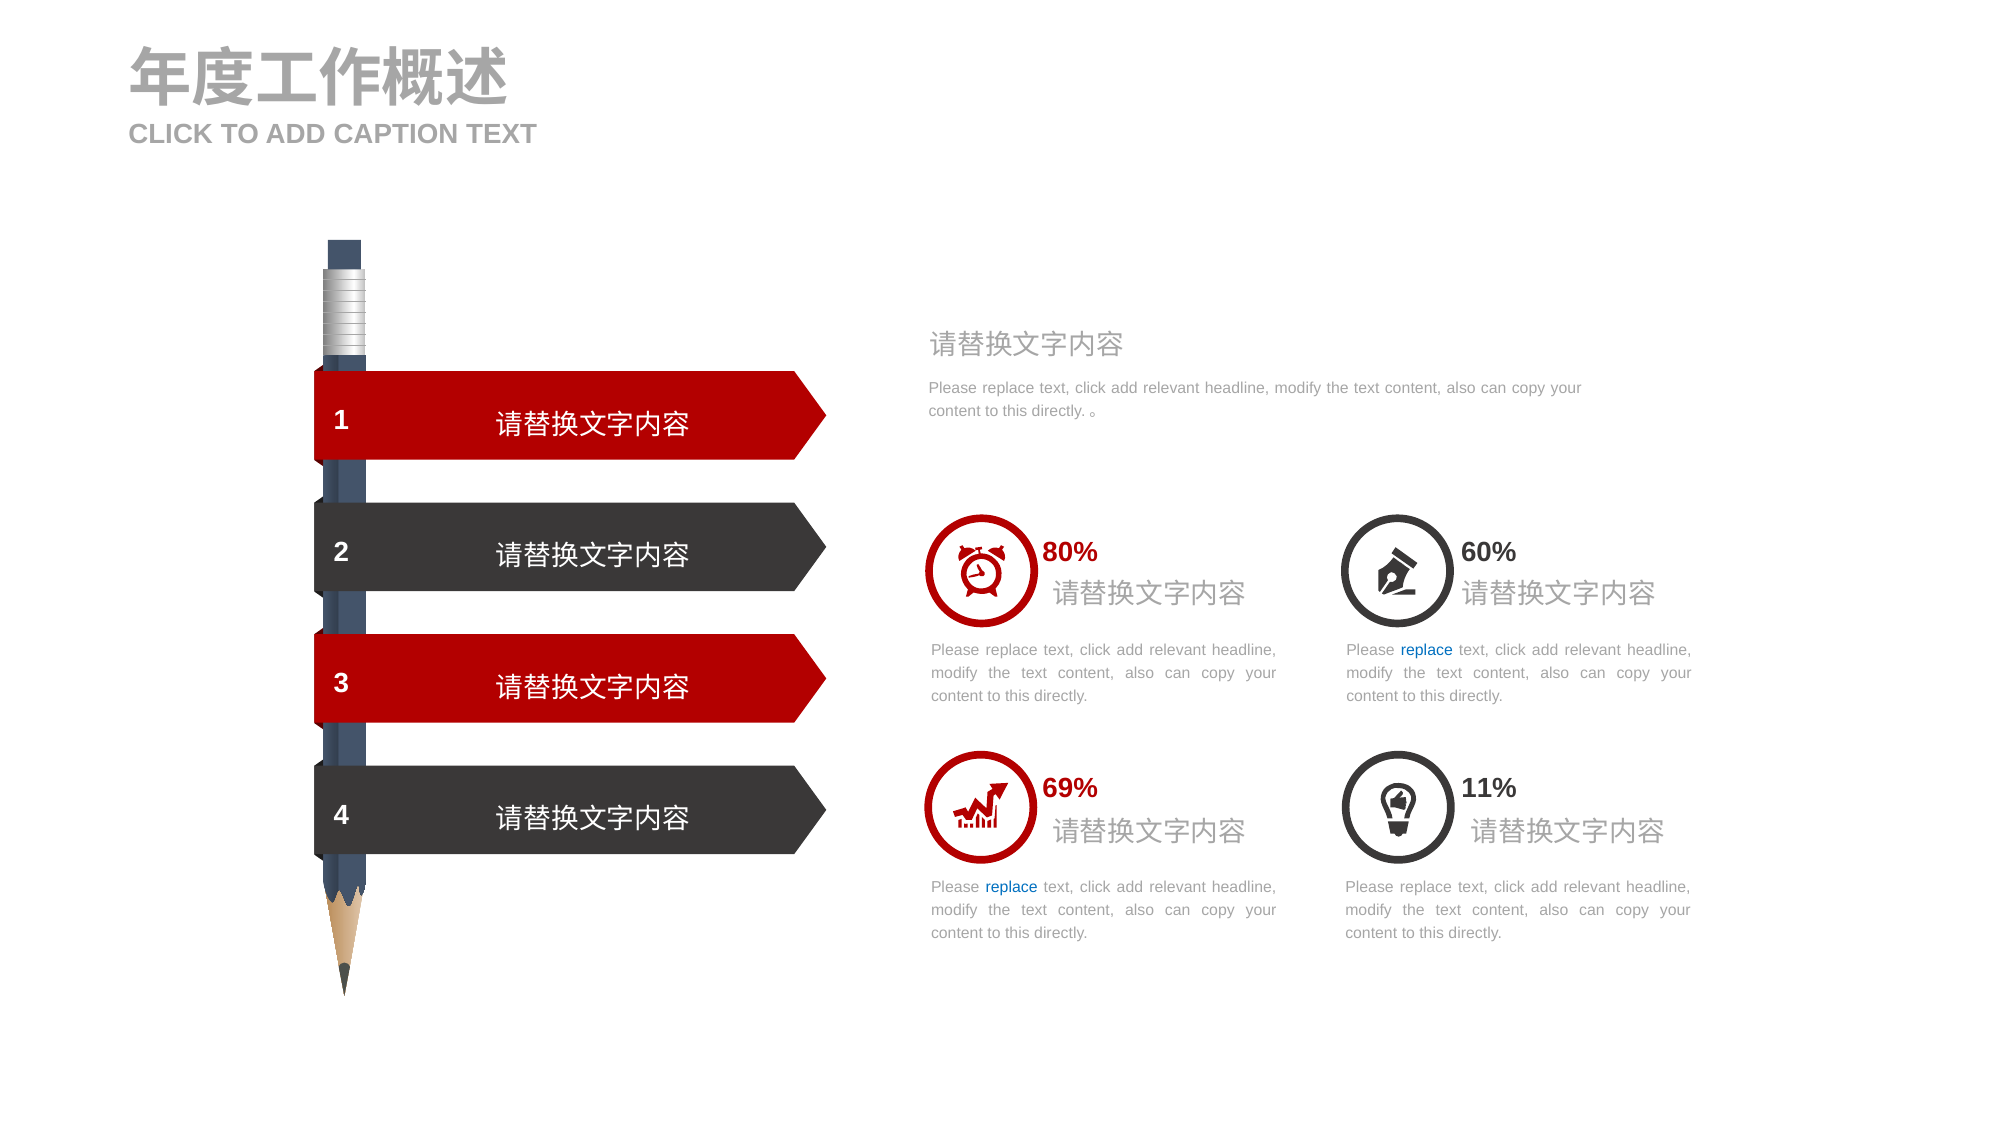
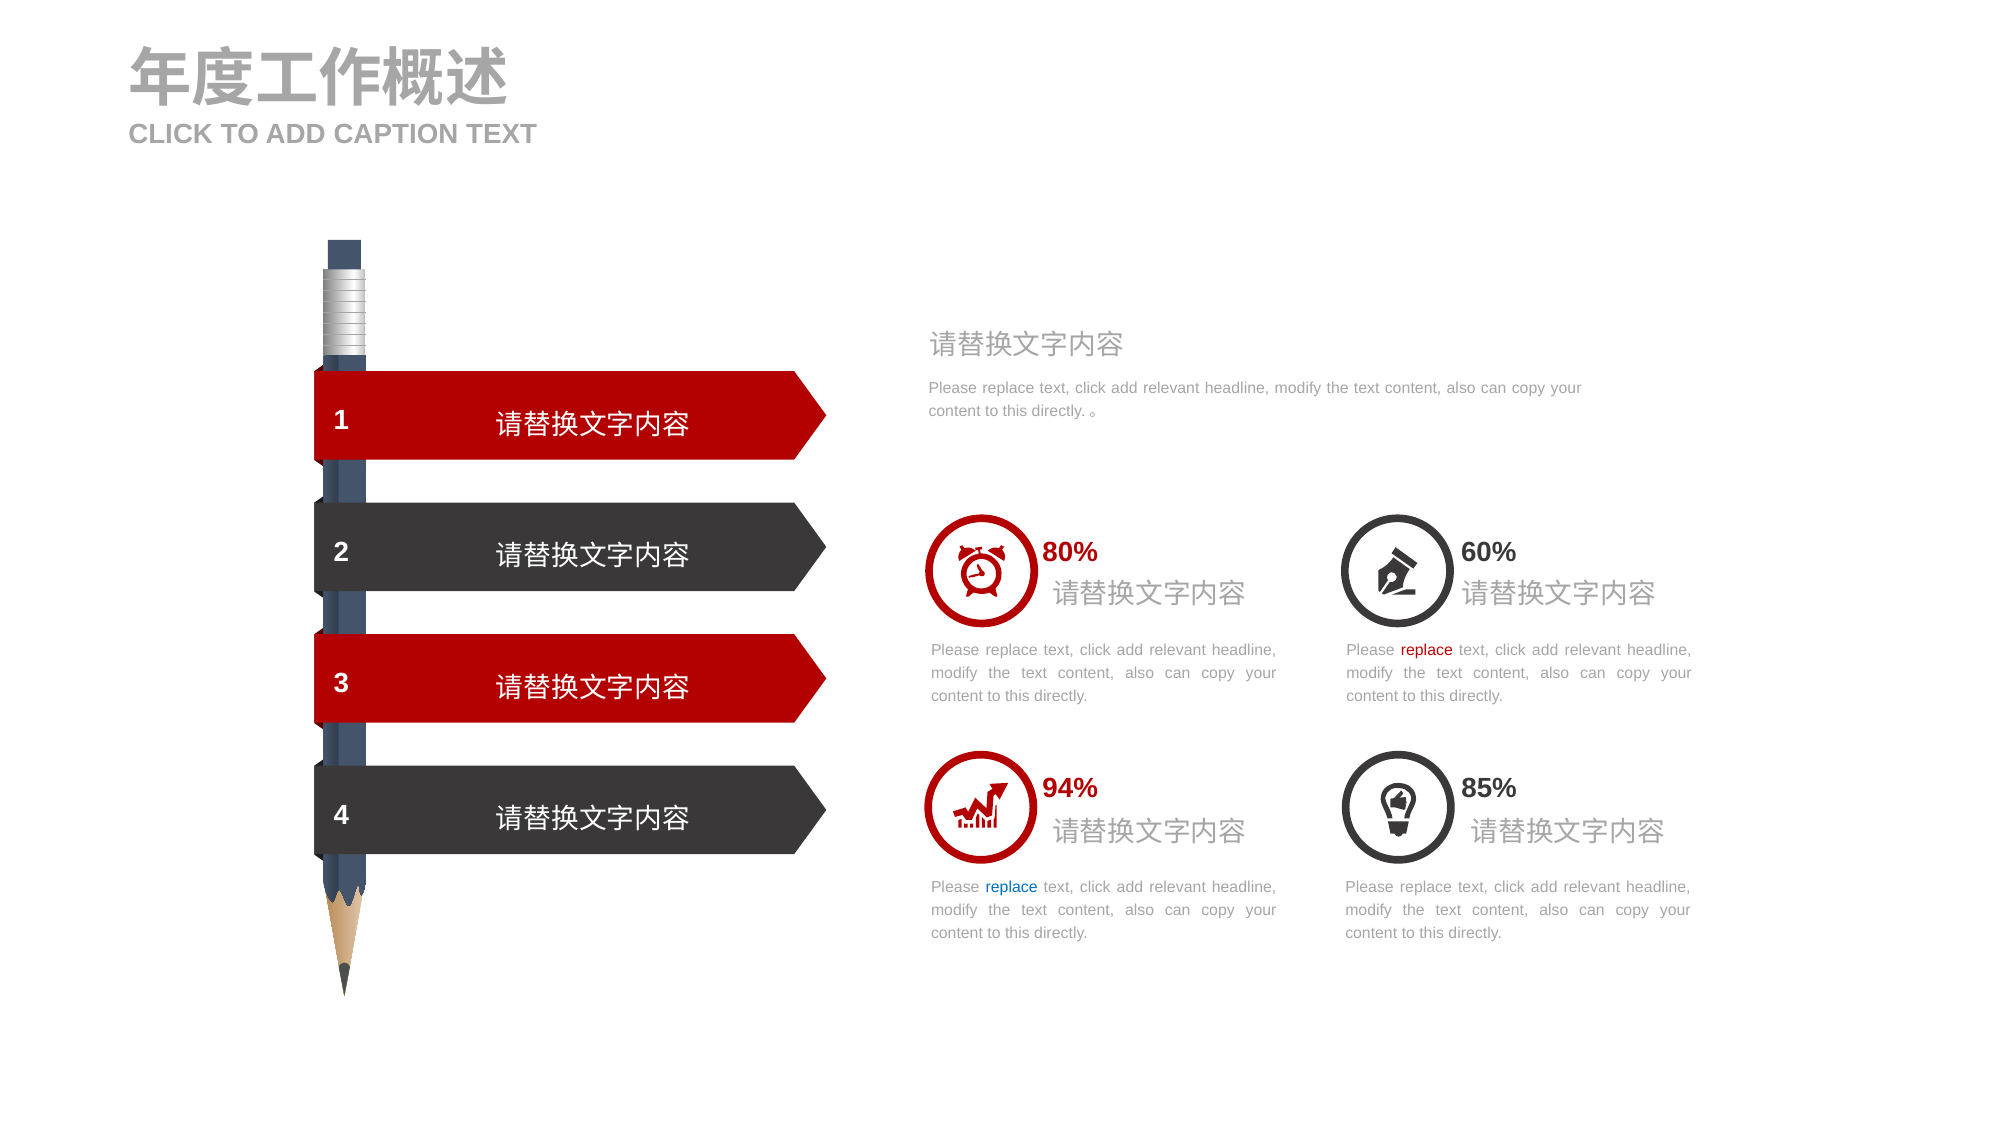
replace at (1427, 650) colour: blue -> red
69%: 69% -> 94%
11%: 11% -> 85%
